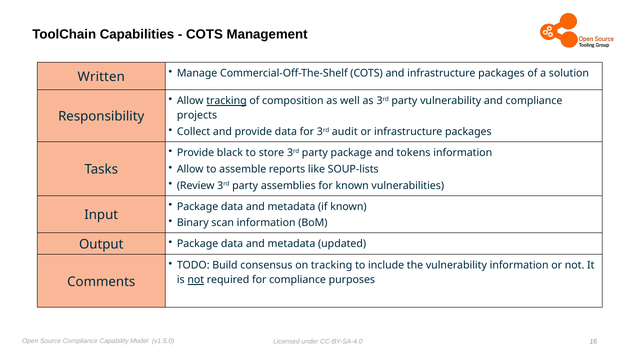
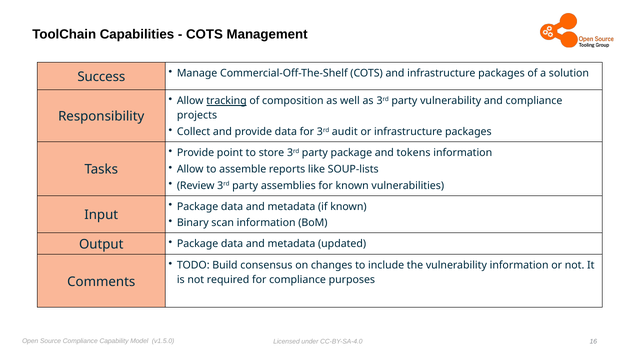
Written: Written -> Success
black: black -> point
on tracking: tracking -> changes
not at (196, 280) underline: present -> none
